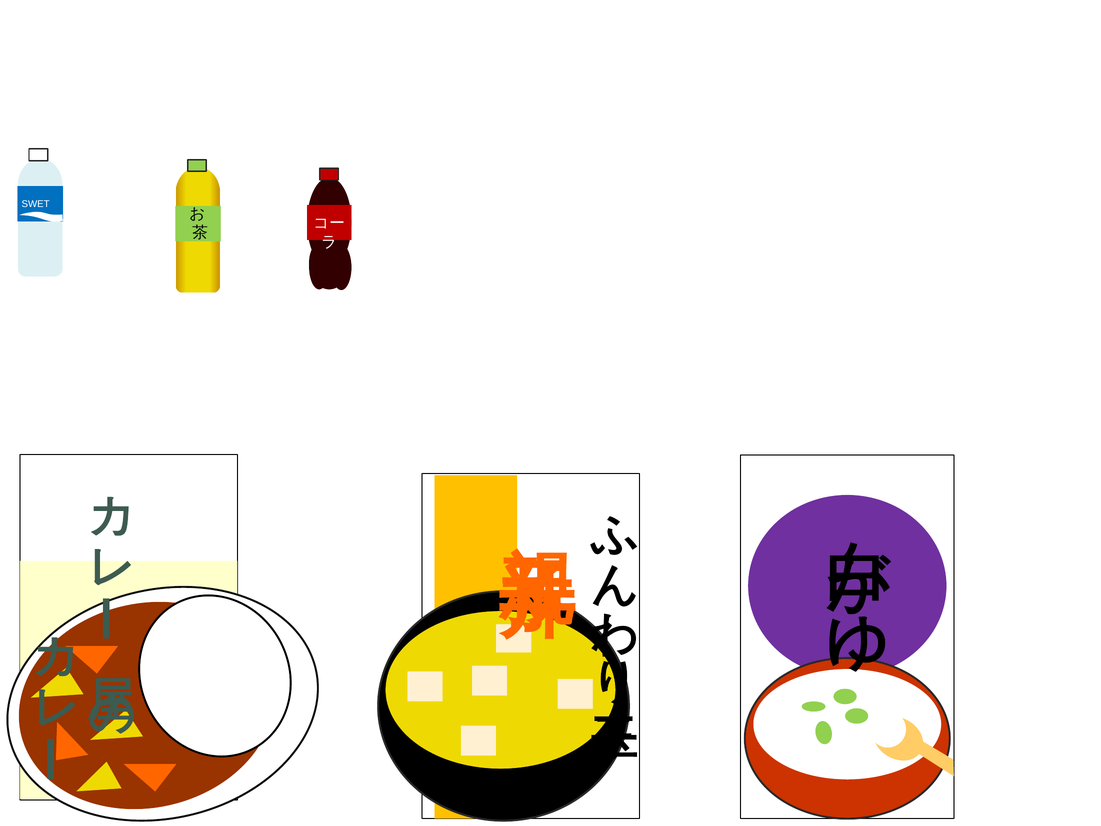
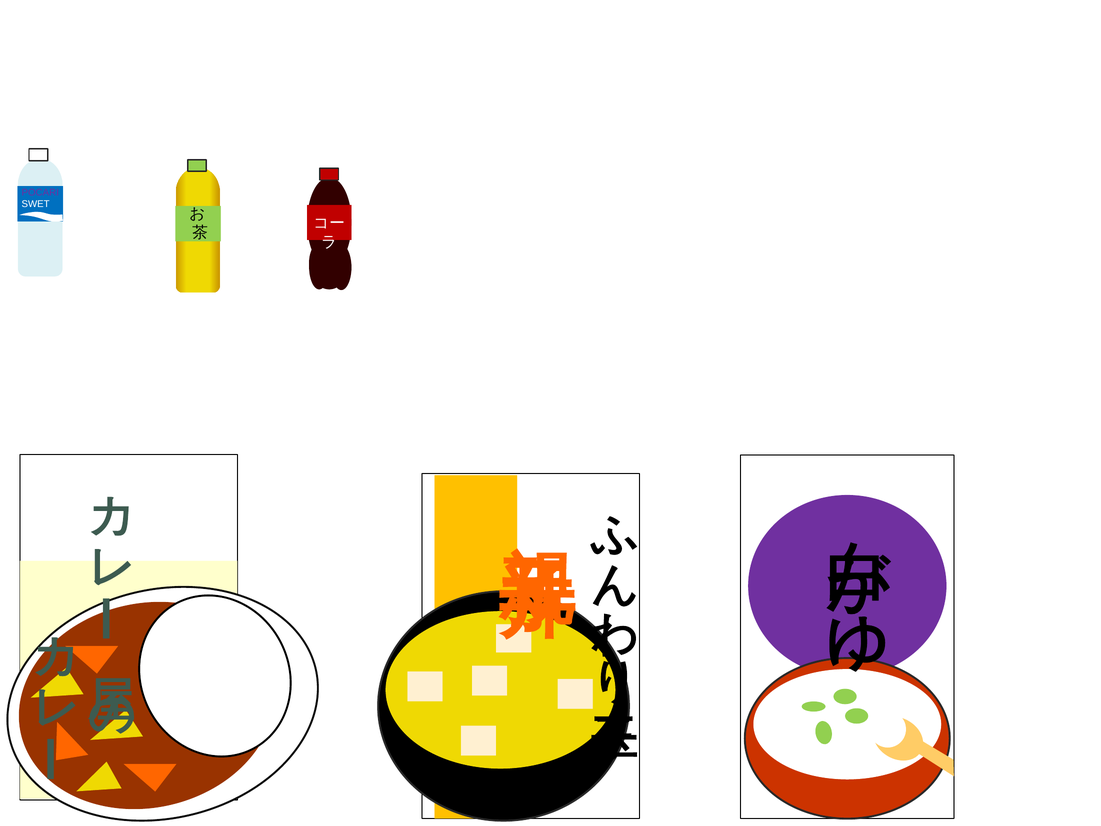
POCARI colour: blue -> purple
